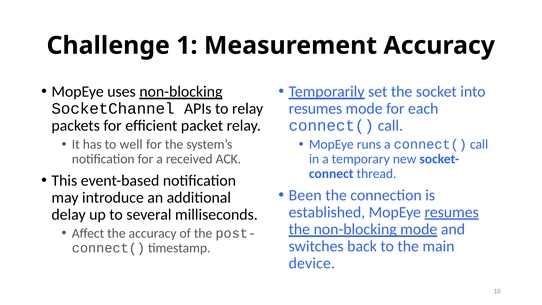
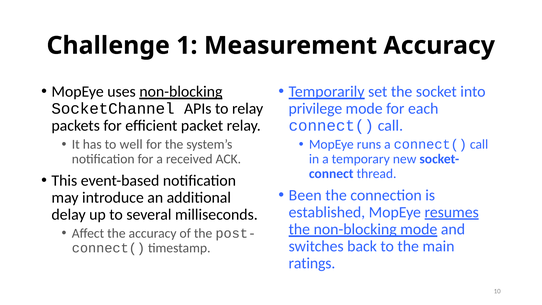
resumes at (315, 109): resumes -> privilege
device: device -> ratings
